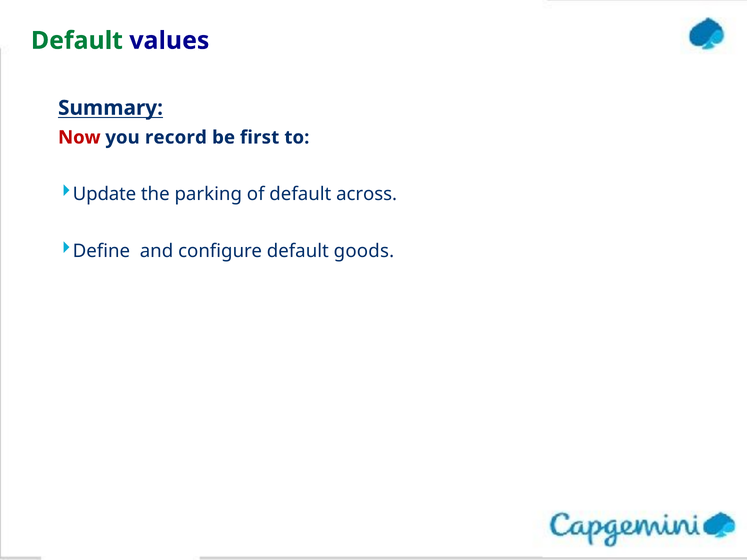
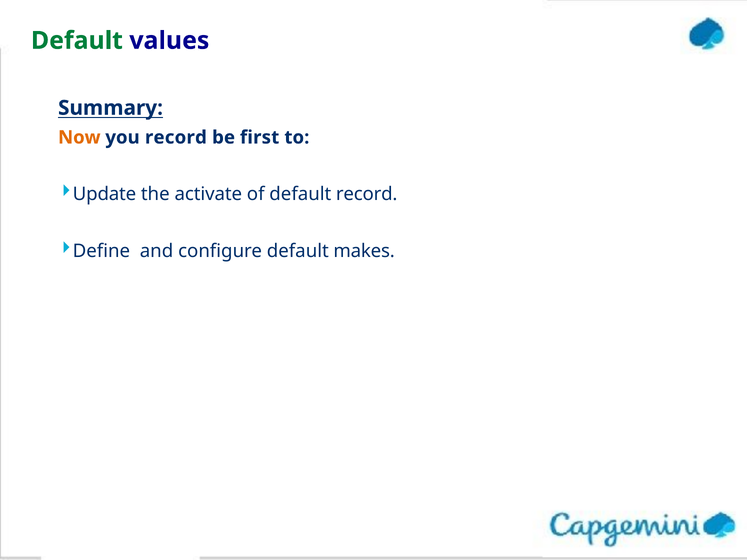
Now colour: red -> orange
parking: parking -> activate
default across: across -> record
goods: goods -> makes
